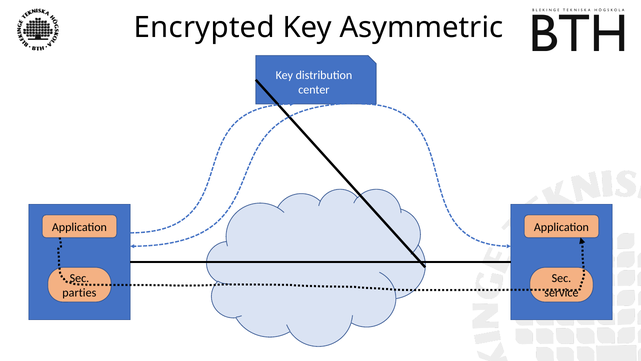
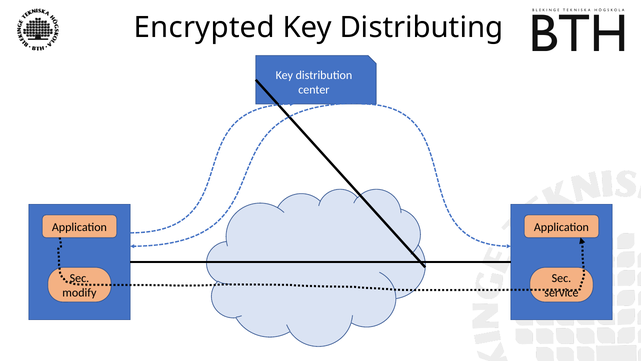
Asymmetric: Asymmetric -> Distributing
parties: parties -> modify
